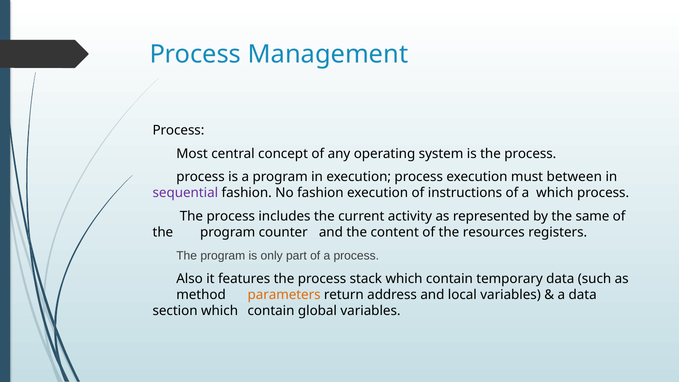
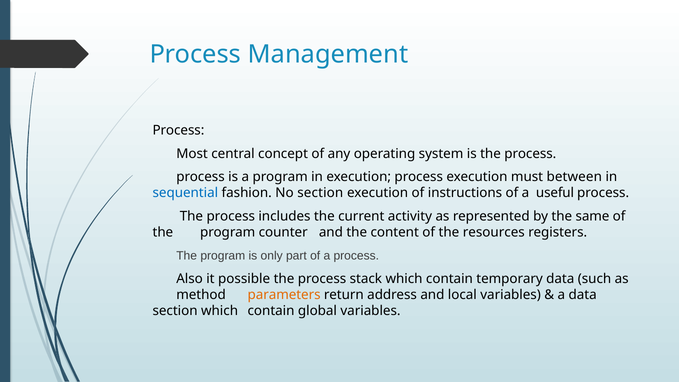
sequential colour: purple -> blue
No fashion: fashion -> section
a which: which -> useful
features: features -> possible
